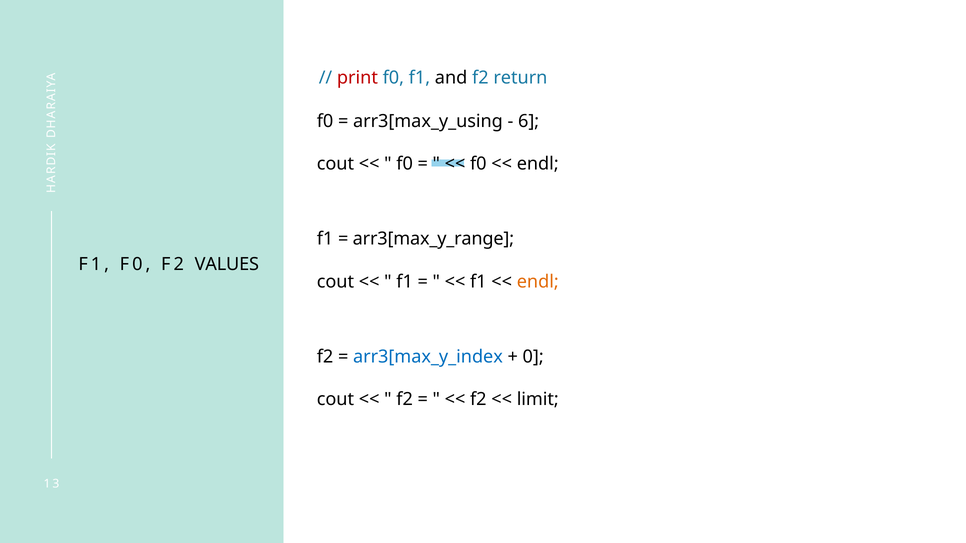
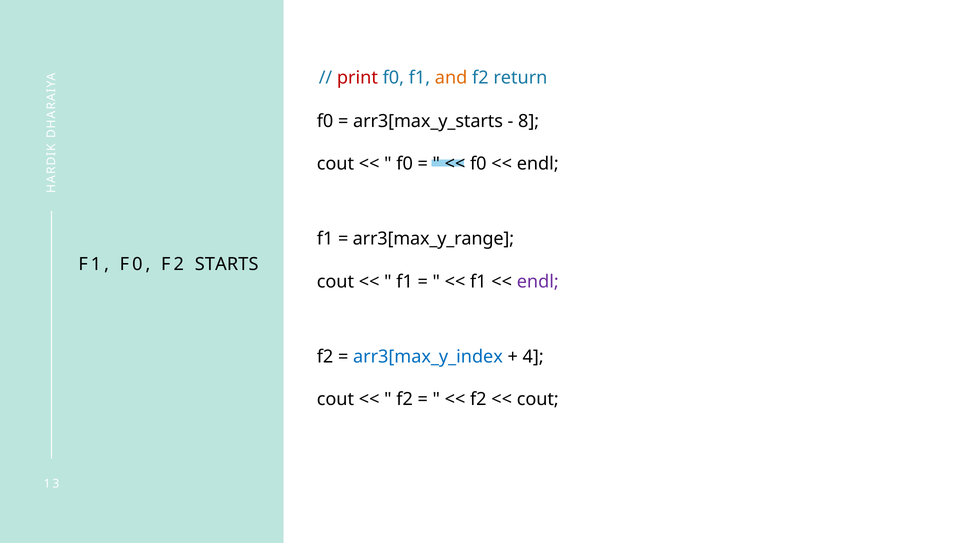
and colour: black -> orange
arr3[max_y_using: arr3[max_y_using -> arr3[max_y_starts
6: 6 -> 8
VALUES: VALUES -> STARTS
endl at (538, 282) colour: orange -> purple
0: 0 -> 4
limit at (538, 400): limit -> cout
